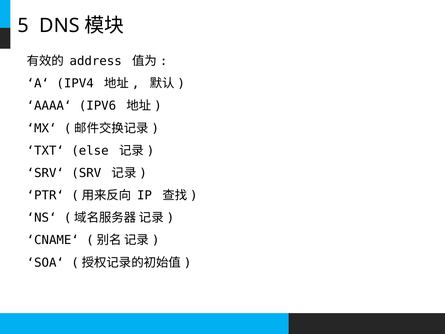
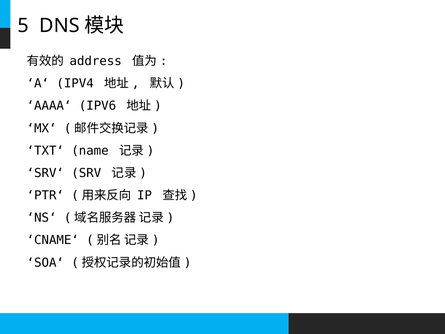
else: else -> name
